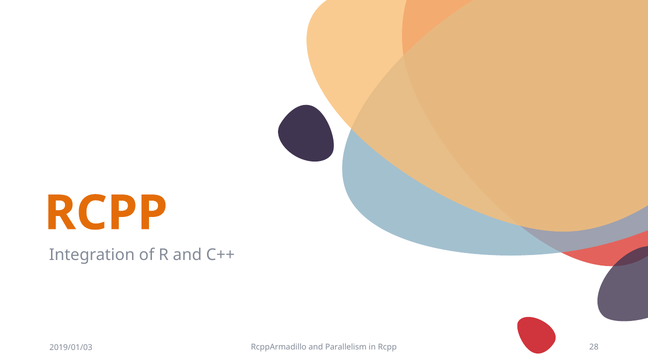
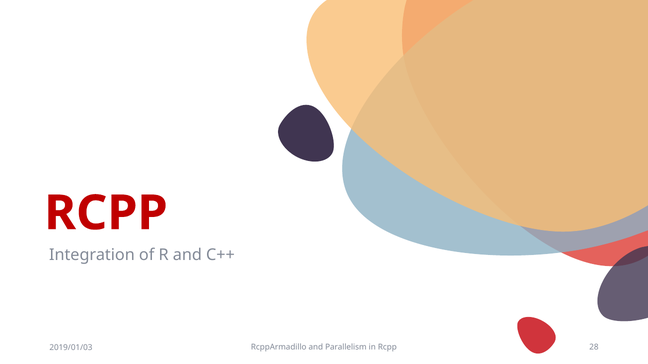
RCPP at (106, 214) colour: orange -> red
